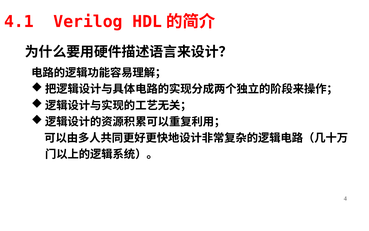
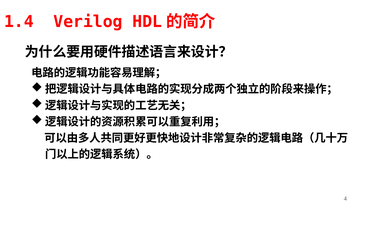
4.1: 4.1 -> 1.4
